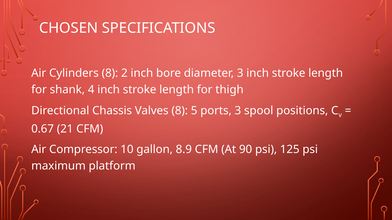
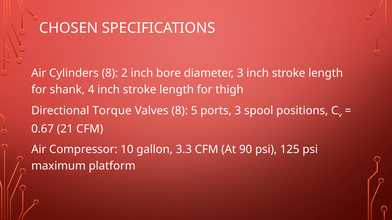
Chassis: Chassis -> Torque
8.9: 8.9 -> 3.3
